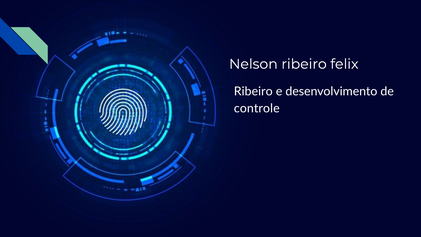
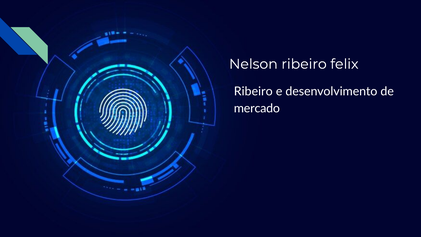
controle: controle -> mercado
